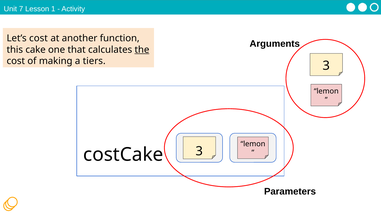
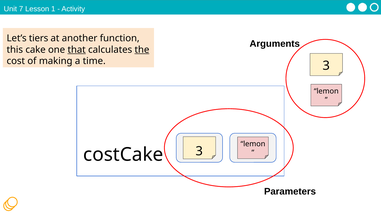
Let’s cost: cost -> tiers
that underline: none -> present
a tiers: tiers -> time
